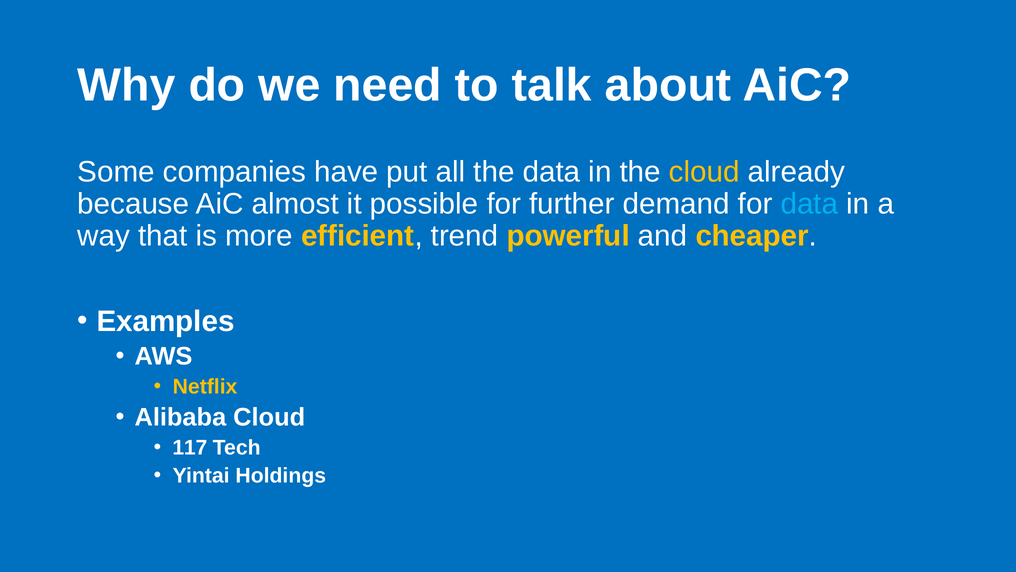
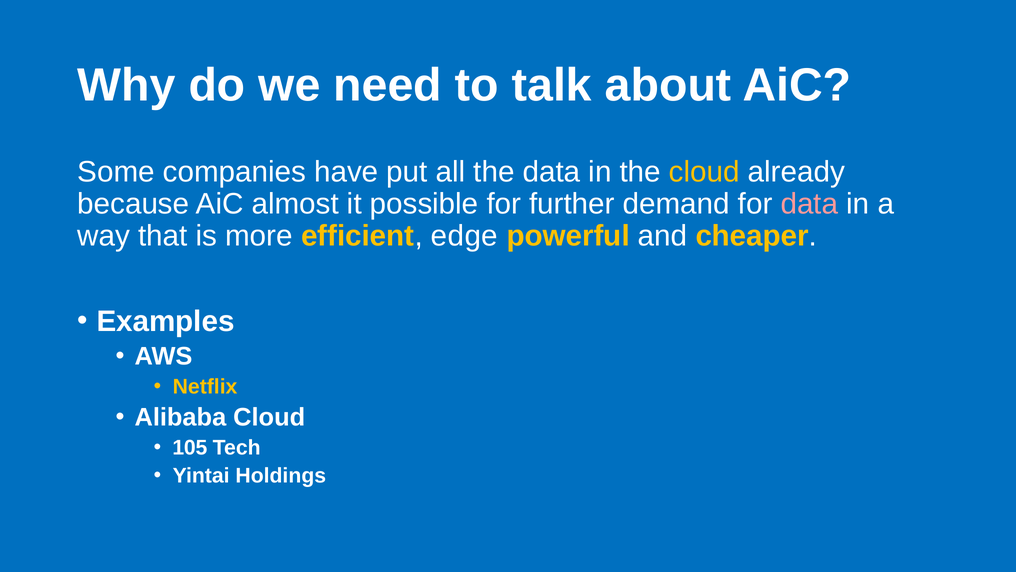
data at (809, 204) colour: light blue -> pink
trend: trend -> edge
117: 117 -> 105
